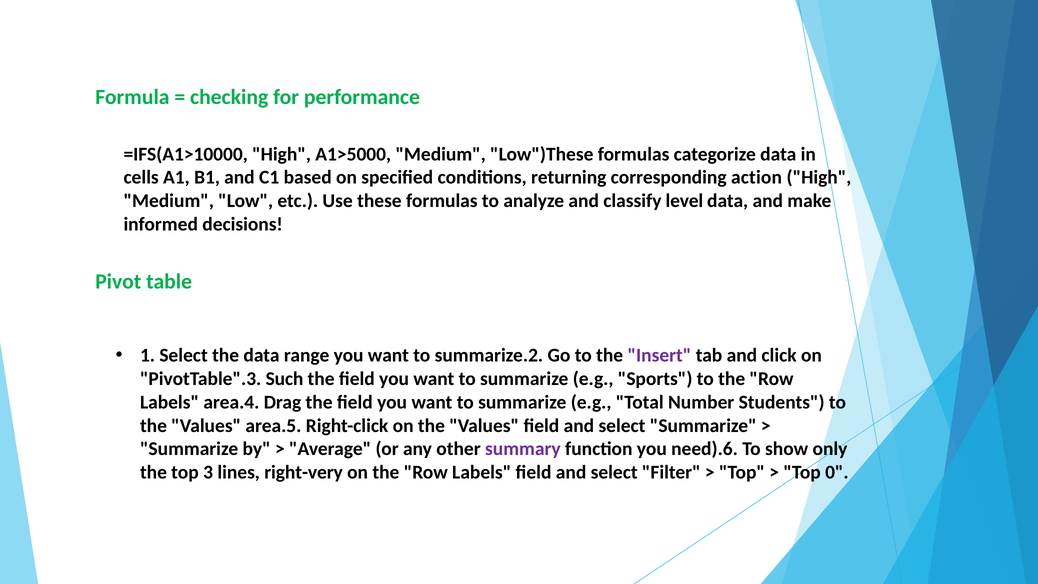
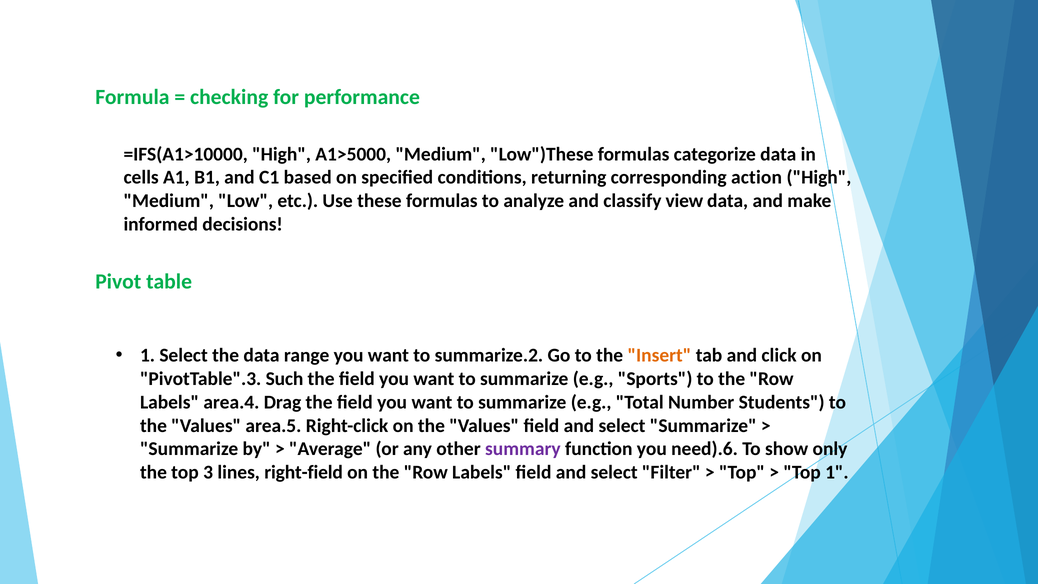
level: level -> view
Insert colour: purple -> orange
right-very: right-very -> right-field
Top 0: 0 -> 1
